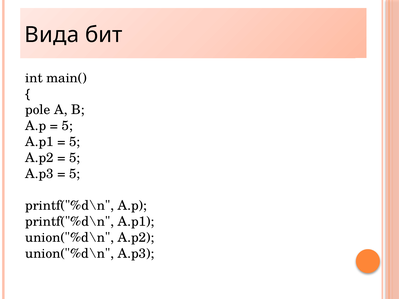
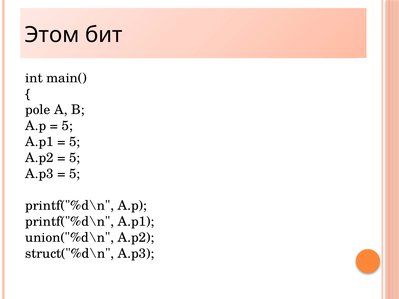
Вида: Вида -> Этом
union("%d\n at (70, 254): union("%d\n -> struct("%d\n
